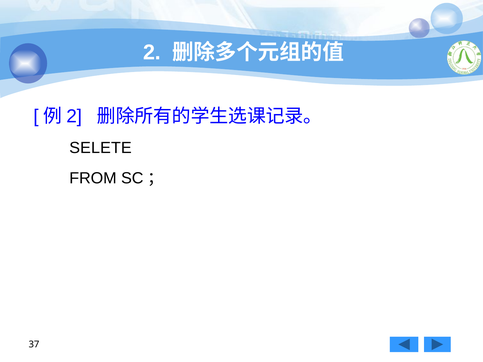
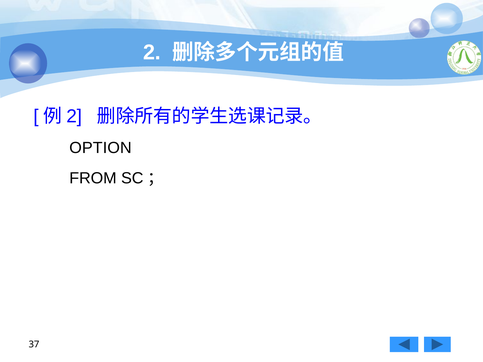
SELETE: SELETE -> OPTION
